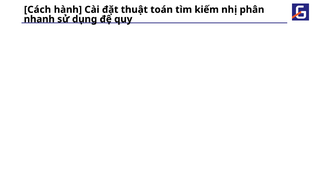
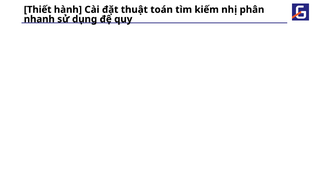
Cách: Cách -> Thiết
